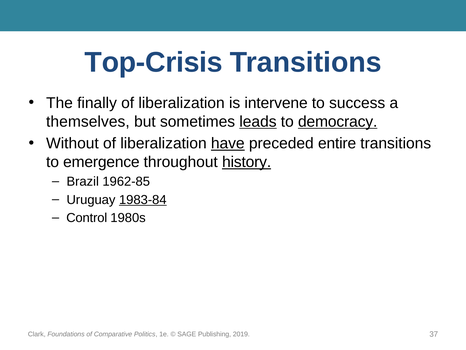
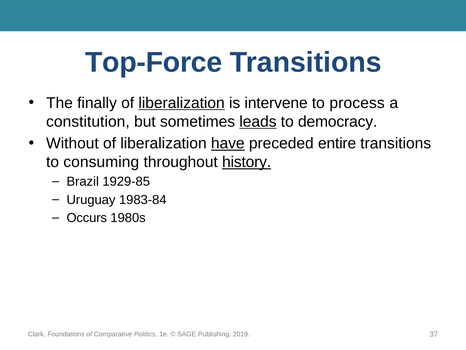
Top-Crisis: Top-Crisis -> Top-Force
liberalization at (182, 103) underline: none -> present
success: success -> process
themselves: themselves -> constitution
democracy underline: present -> none
emergence: emergence -> consuming
1962-85: 1962-85 -> 1929-85
1983-84 underline: present -> none
Control: Control -> Occurs
